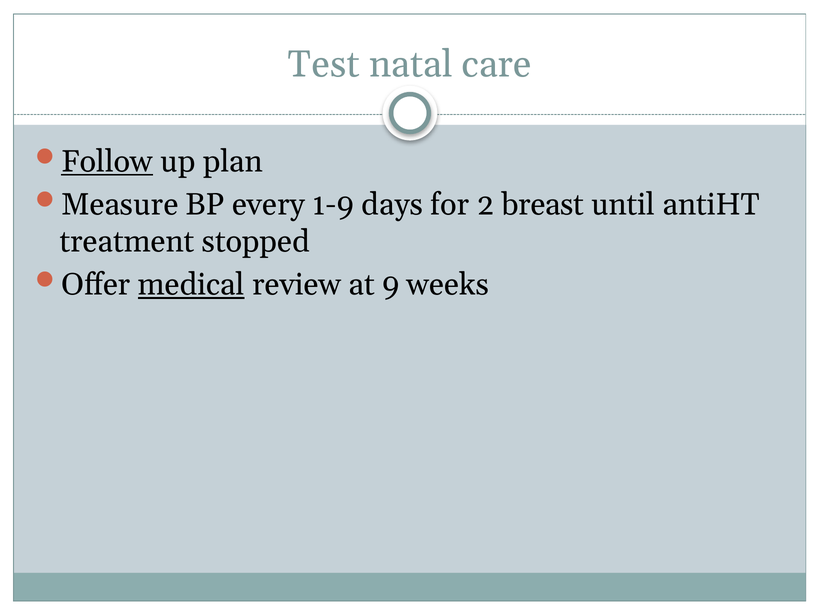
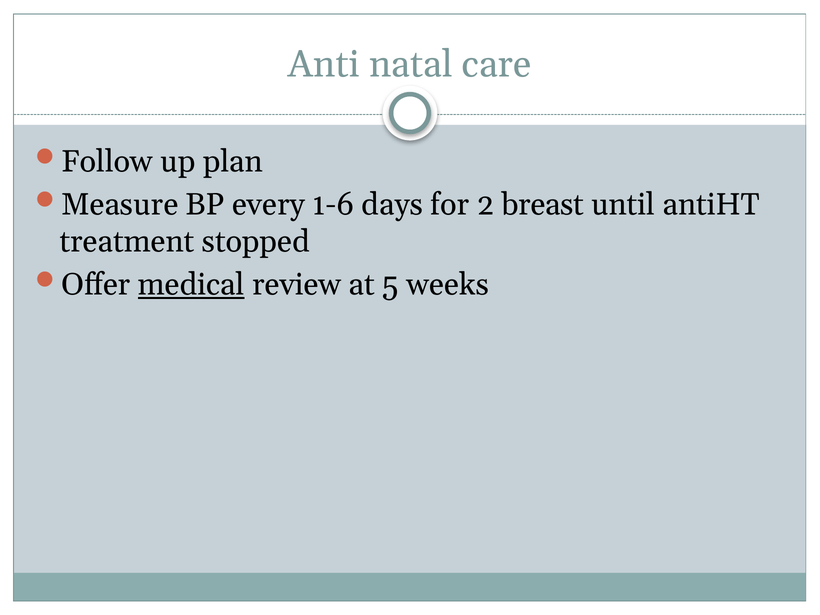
Test: Test -> Anti
Follow underline: present -> none
1-9: 1-9 -> 1-6
9: 9 -> 5
